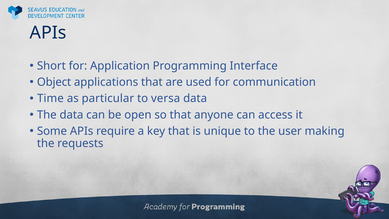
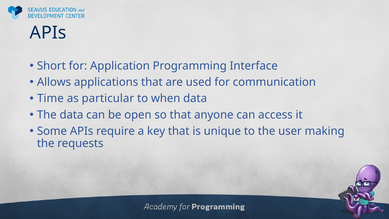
Object: Object -> Allows
versa: versa -> when
